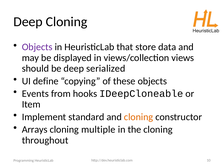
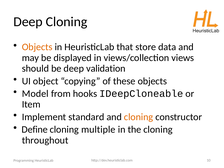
Objects at (37, 47) colour: purple -> orange
serialized: serialized -> validation
define: define -> object
Events: Events -> Model
Arrays: Arrays -> Define
